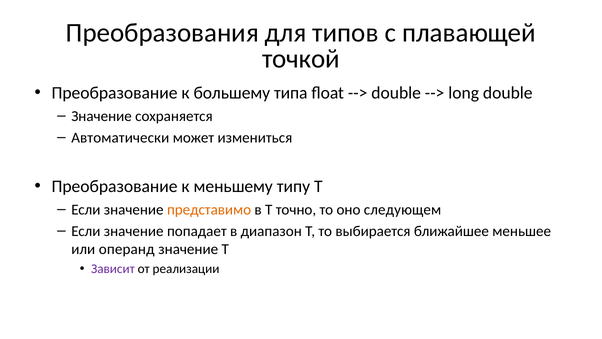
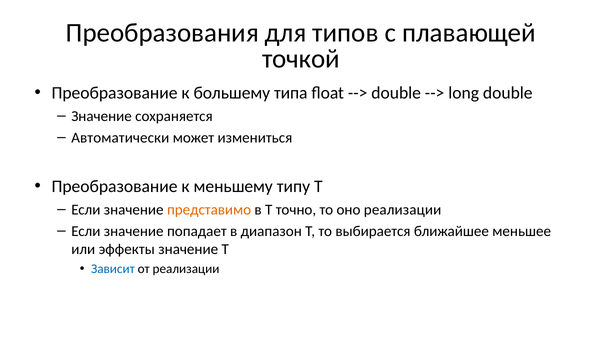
оно следующем: следующем -> реализации
операнд: операнд -> эффекты
Зависит colour: purple -> blue
